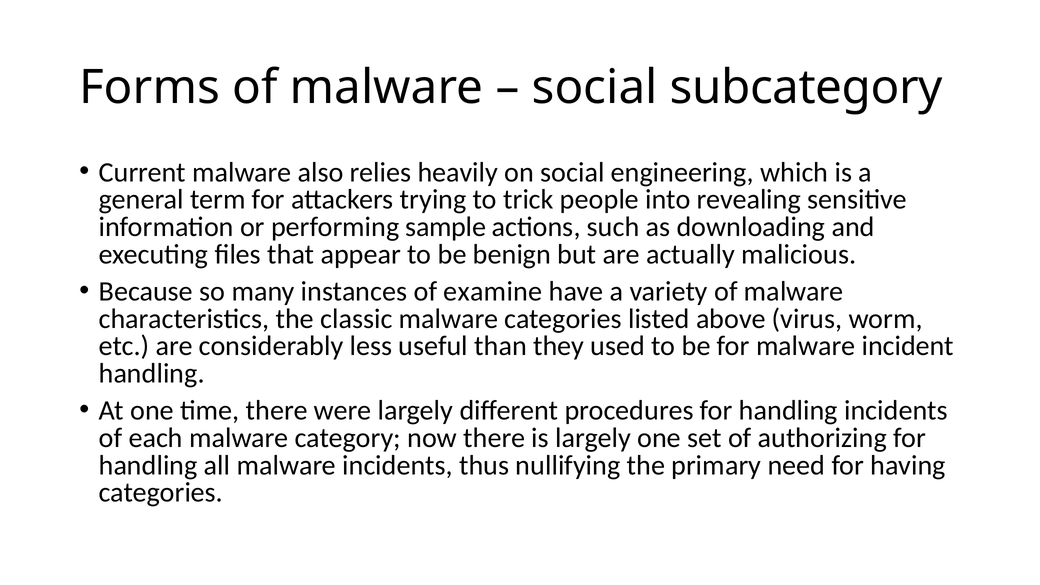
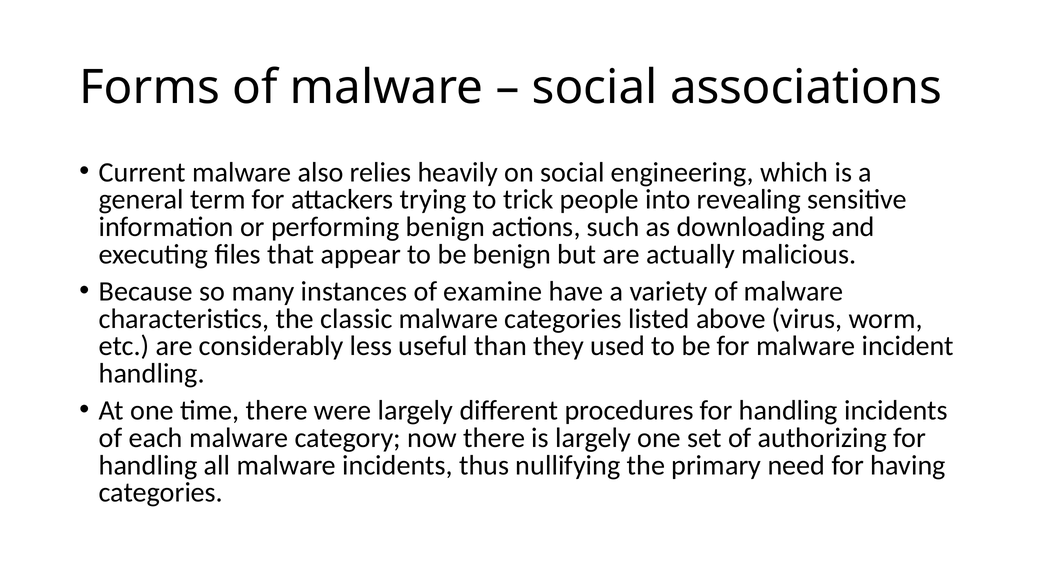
subcategory: subcategory -> associations
performing sample: sample -> benign
